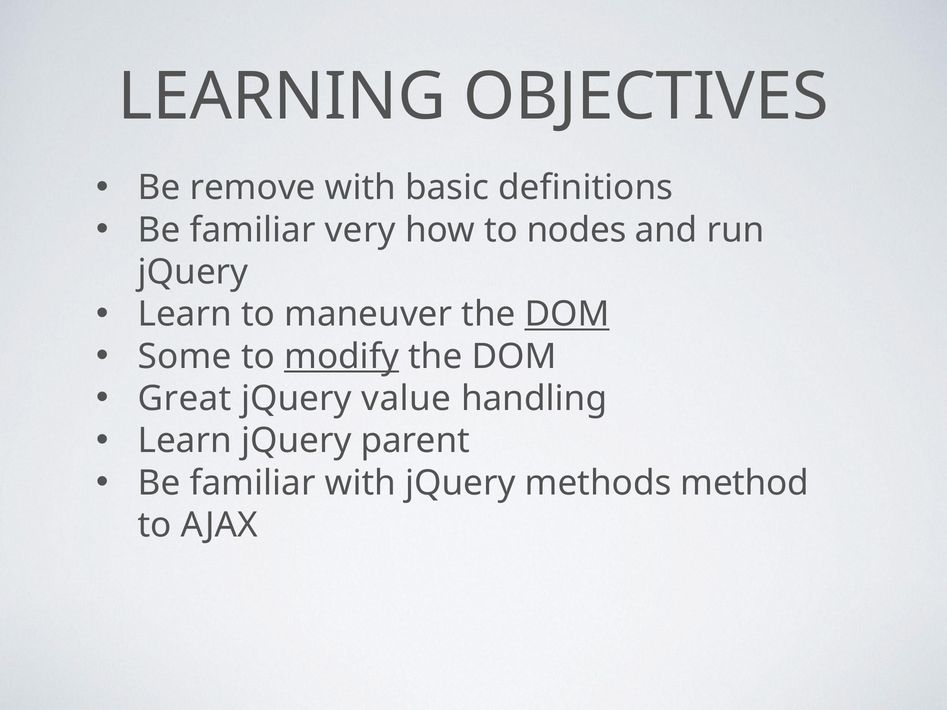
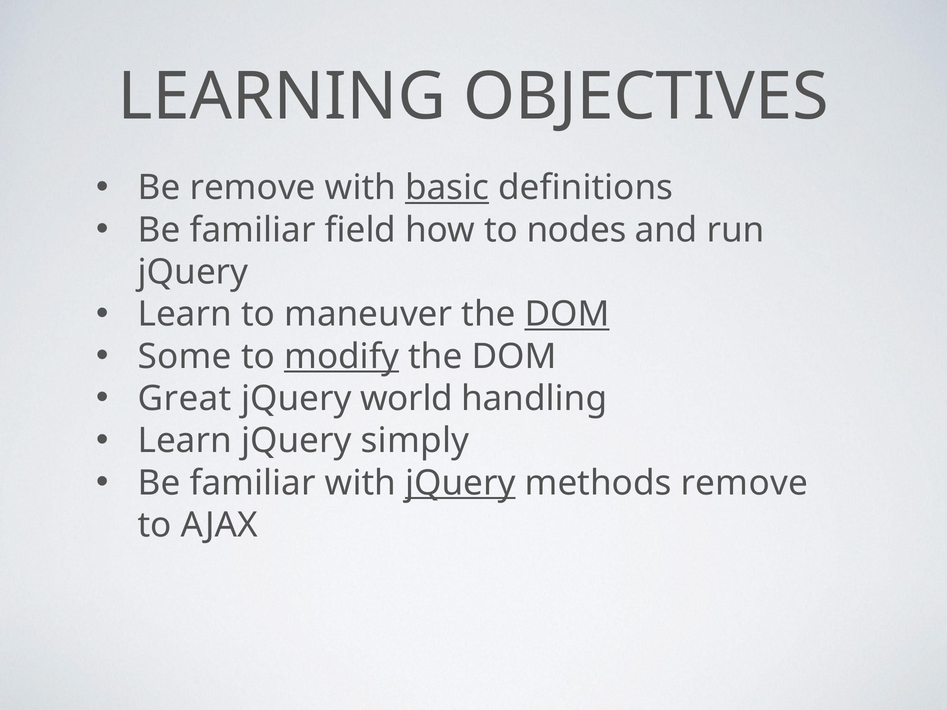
basic underline: none -> present
very: very -> field
value: value -> world
parent: parent -> simply
jQuery at (460, 483) underline: none -> present
methods method: method -> remove
